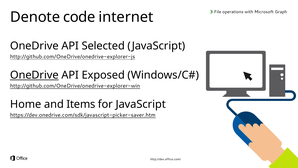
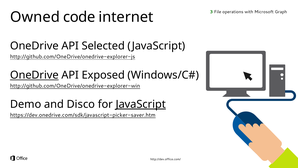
Denote: Denote -> Owned
Home: Home -> Demo
Items: Items -> Disco
JavaScript at (141, 104) underline: none -> present
